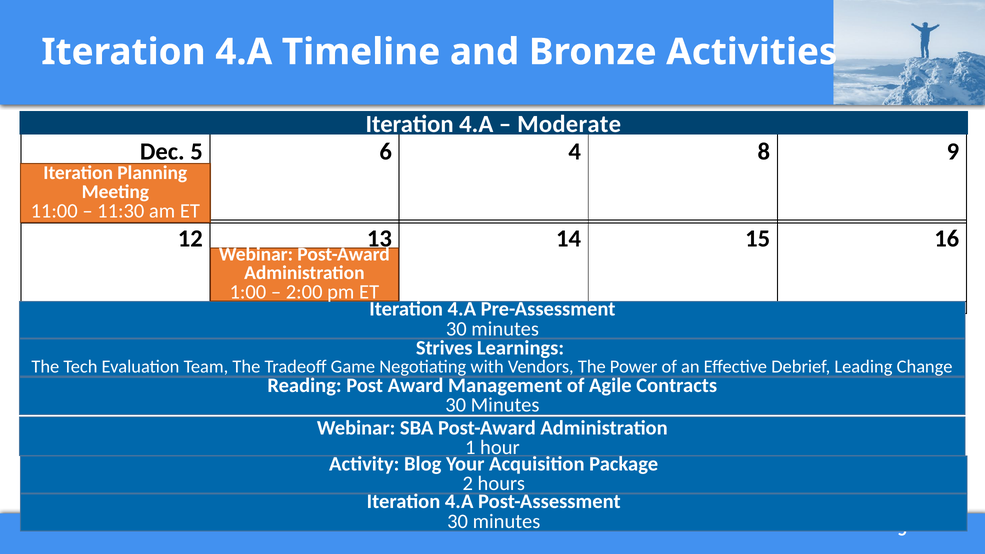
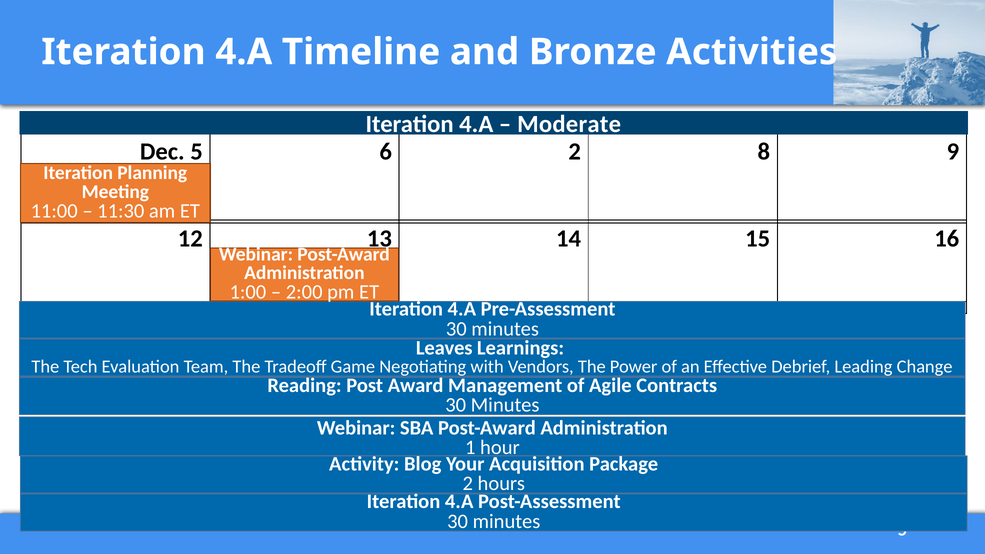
6 4: 4 -> 2
Strives: Strives -> Leaves
